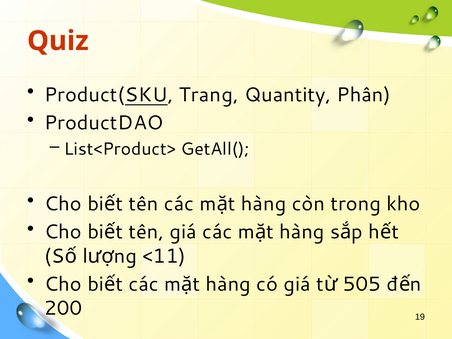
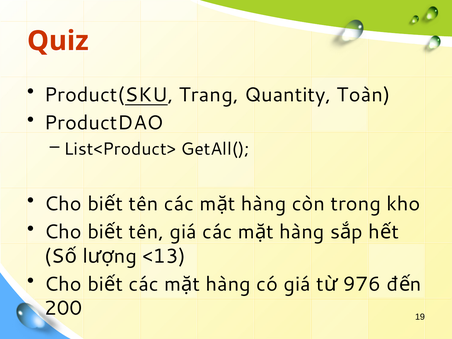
Phân: Phân -> Toàn
<11: <11 -> <13
505: 505 -> 976
